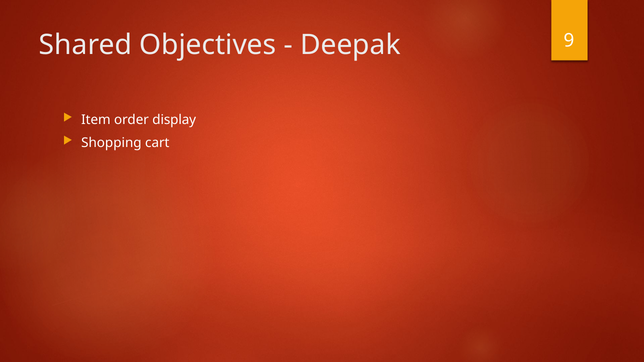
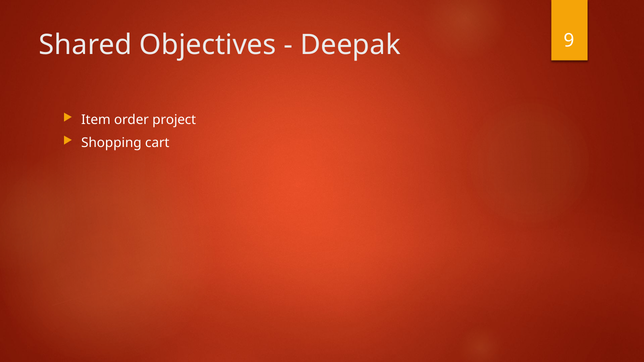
display: display -> project
